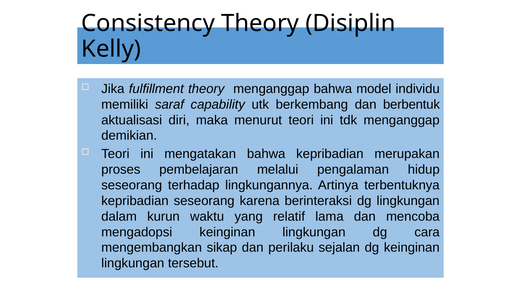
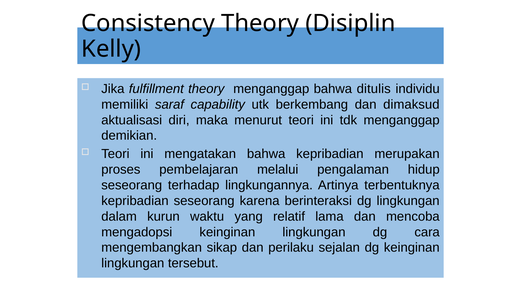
model: model -> ditulis
berbentuk: berbentuk -> dimaksud
